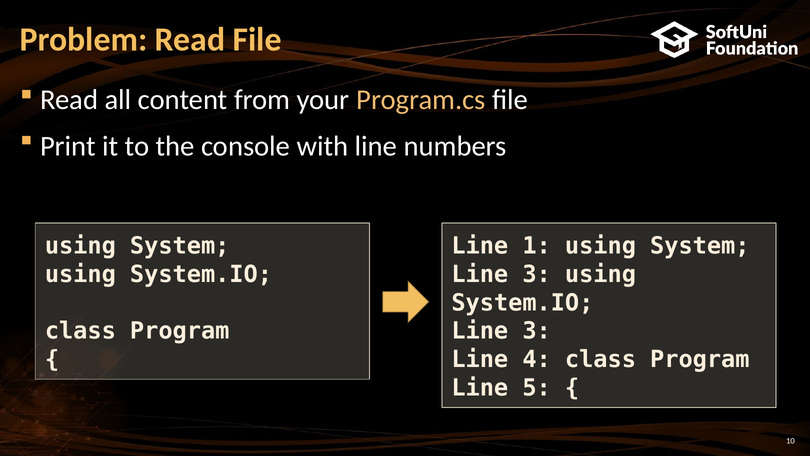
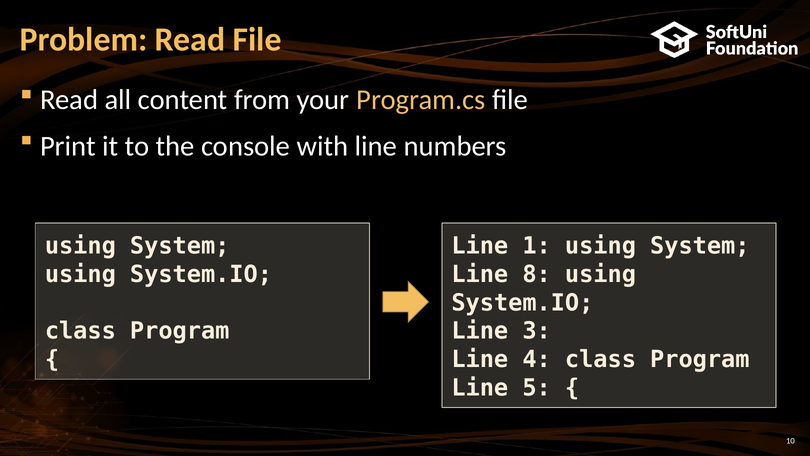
3 at (537, 274): 3 -> 8
